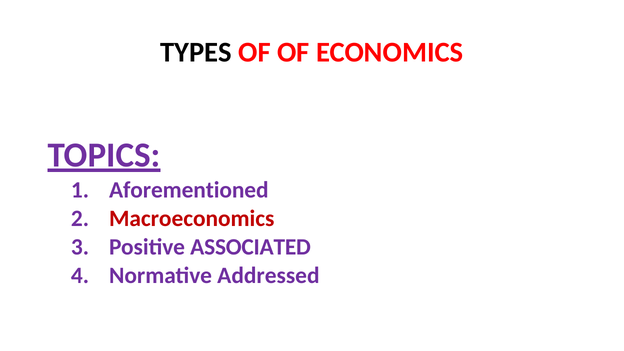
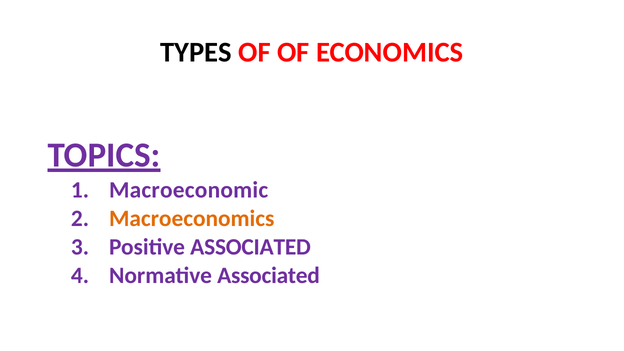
Aforementioned: Aforementioned -> Macroeconomic
Macroeconomics colour: red -> orange
Normative Addressed: Addressed -> Associated
